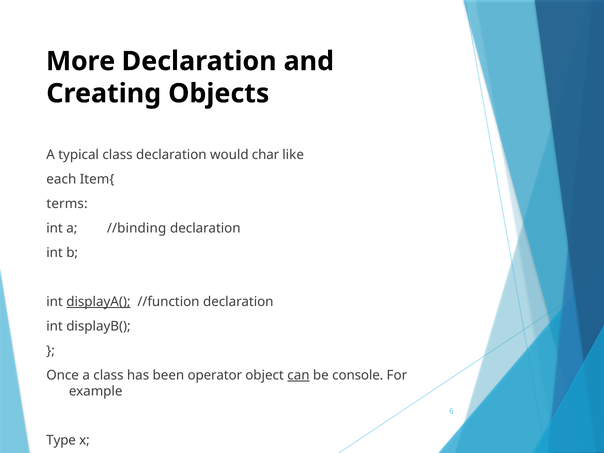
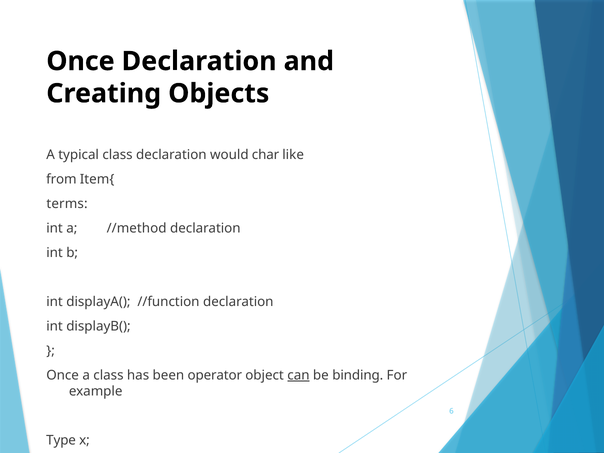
More at (81, 61): More -> Once
each: each -> from
//binding: //binding -> //method
displayA( underline: present -> none
console: console -> binding
